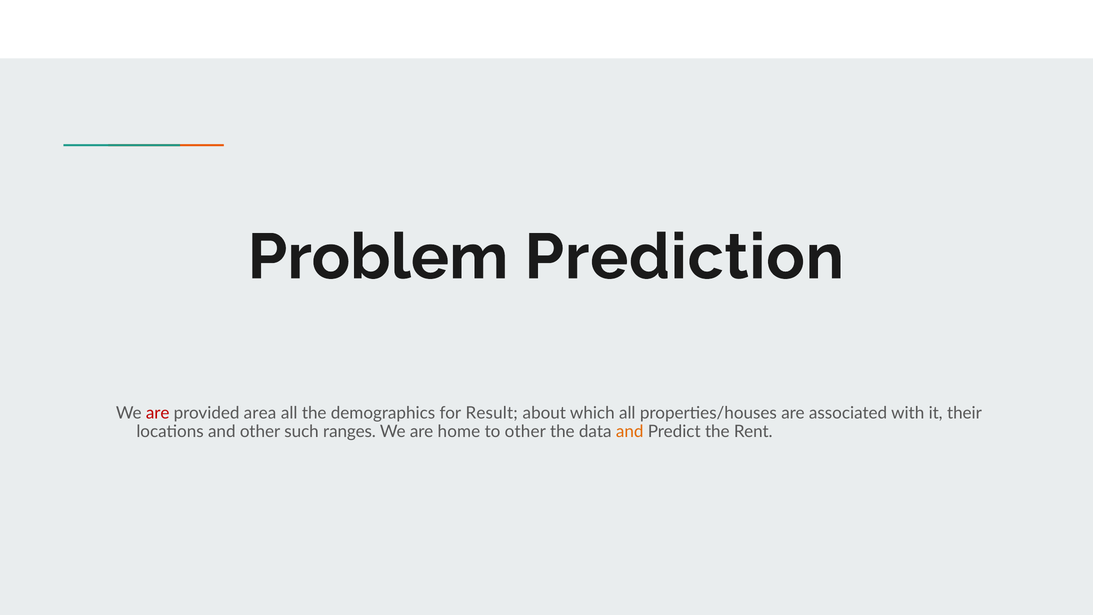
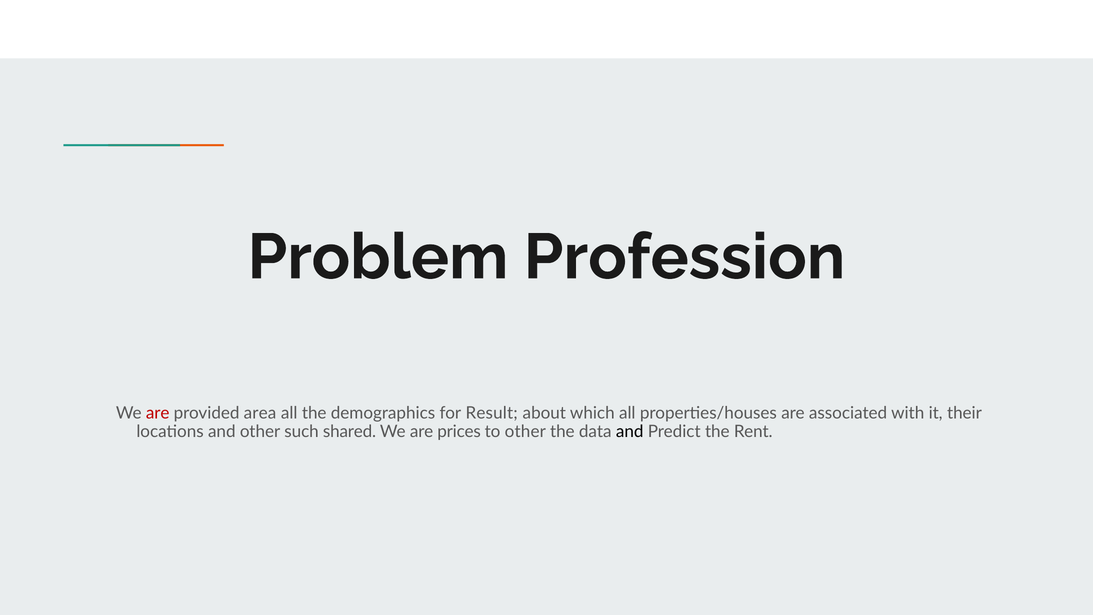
Prediction: Prediction -> Profession
ranges: ranges -> shared
home: home -> prices
and at (630, 431) colour: orange -> black
